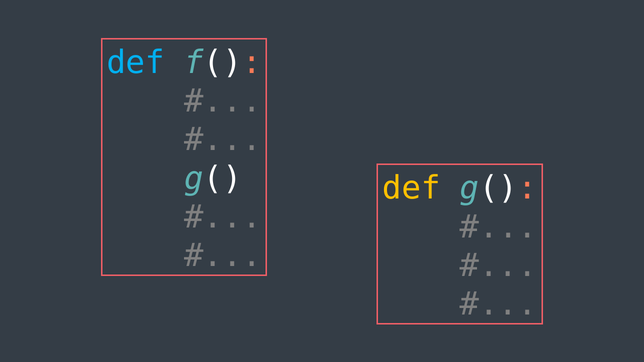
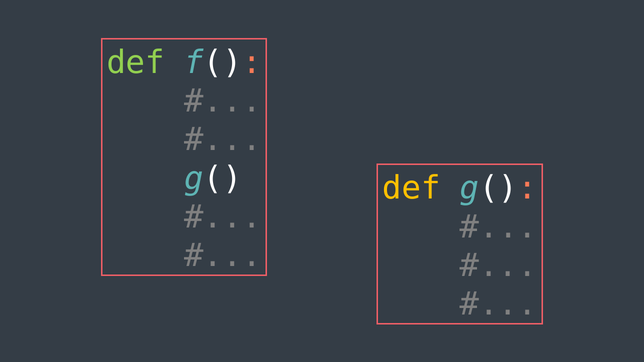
def at (136, 63) colour: light blue -> light green
